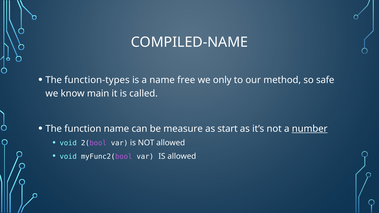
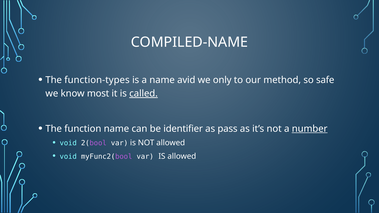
free: free -> avid
main: main -> most
called underline: none -> present
measure: measure -> identifier
start: start -> pass
